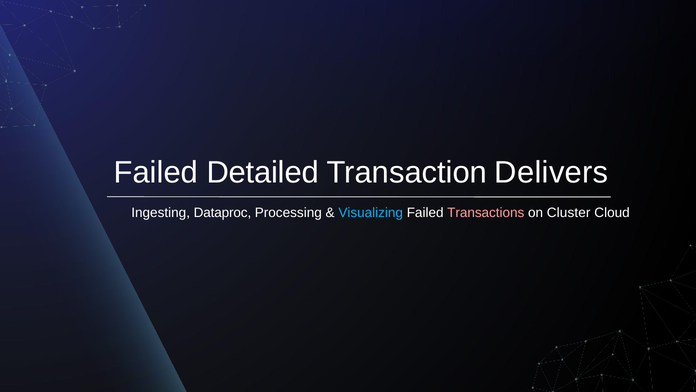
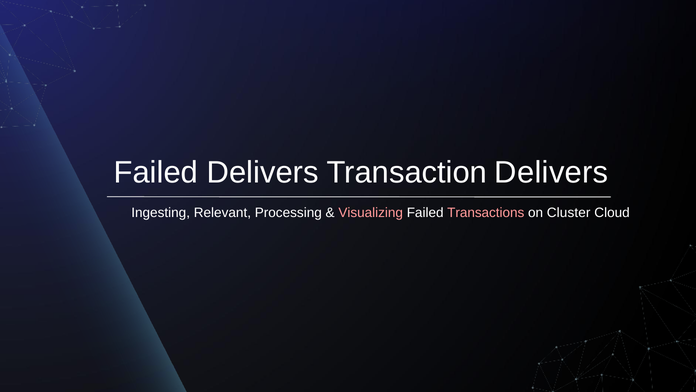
Failed Detailed: Detailed -> Delivers
Dataproc: Dataproc -> Relevant
Visualizing colour: light blue -> pink
